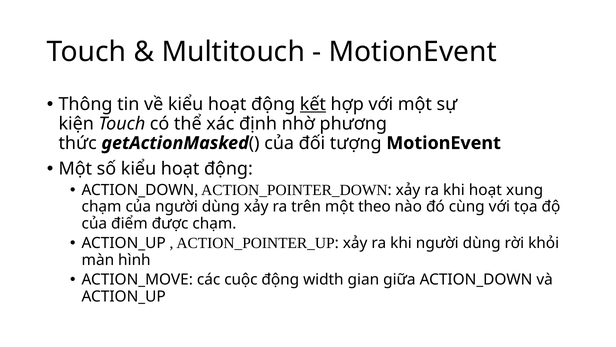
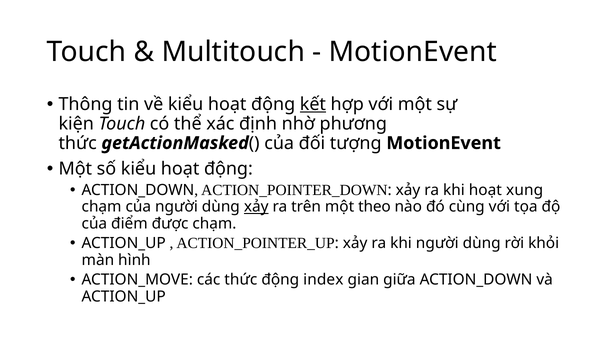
xảy at (256, 207) underline: none -> present
các cuộc: cuộc -> thức
width: width -> index
